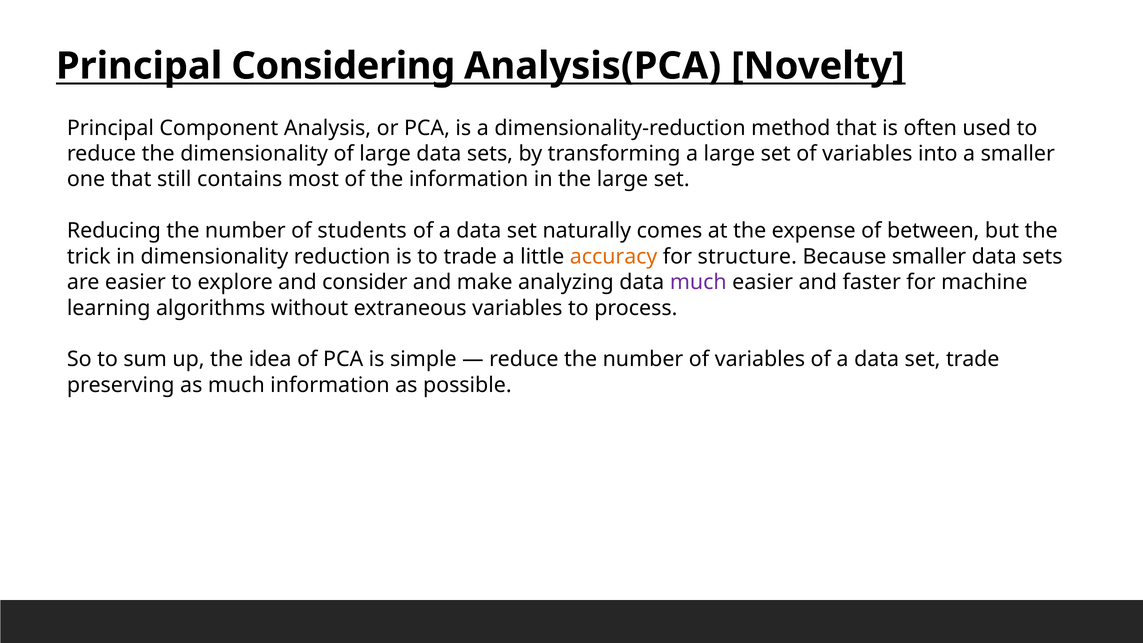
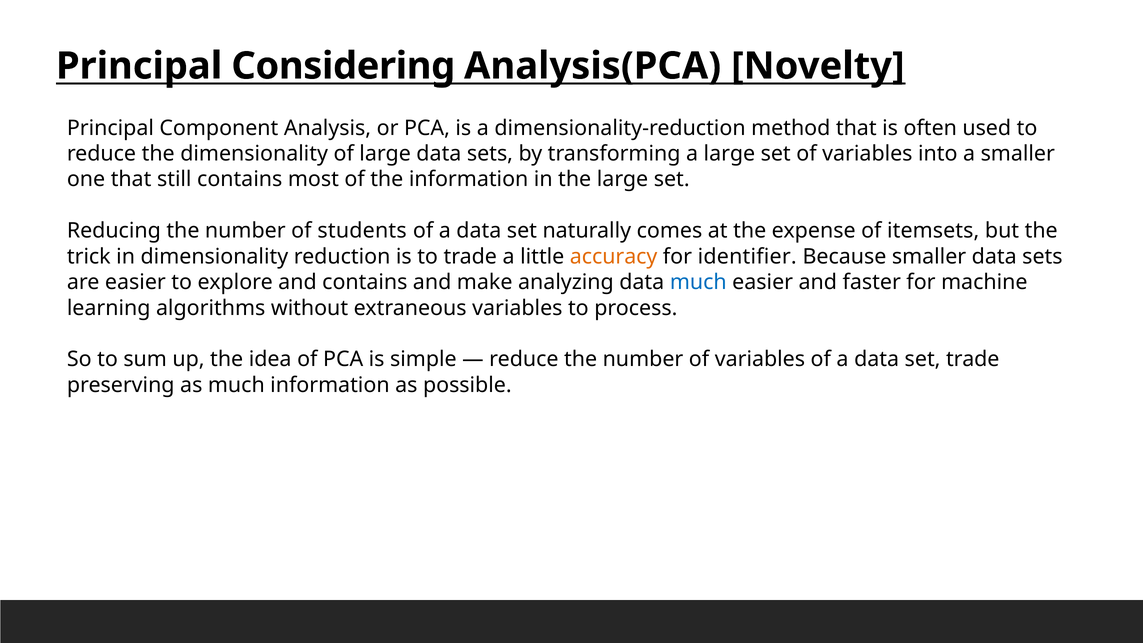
between: between -> itemsets
structure: structure -> identifier
and consider: consider -> contains
much at (698, 282) colour: purple -> blue
